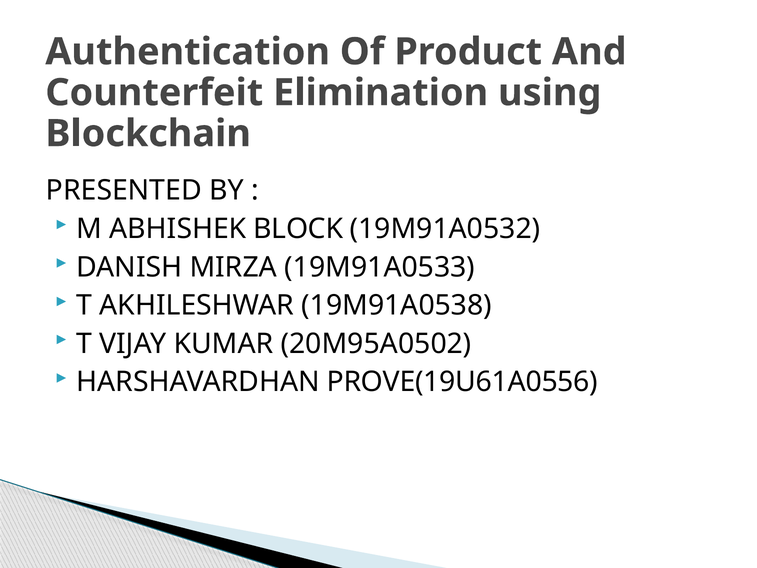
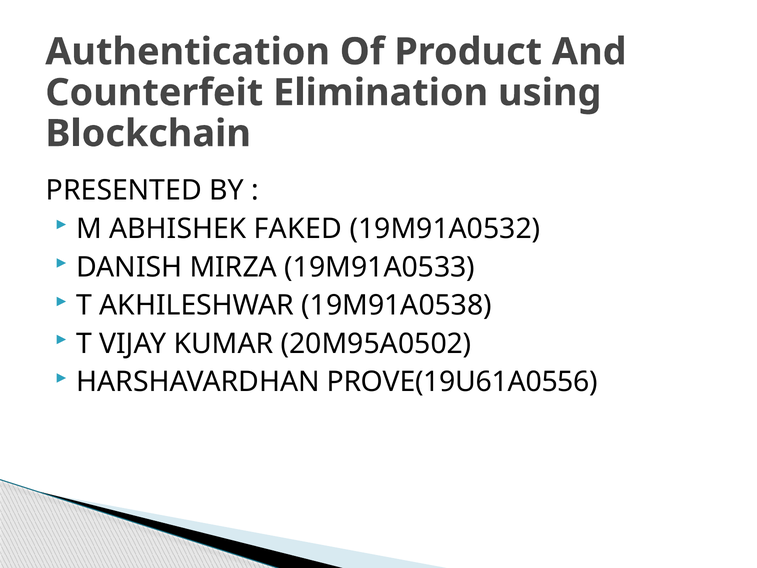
BLOCK: BLOCK -> FAKED
